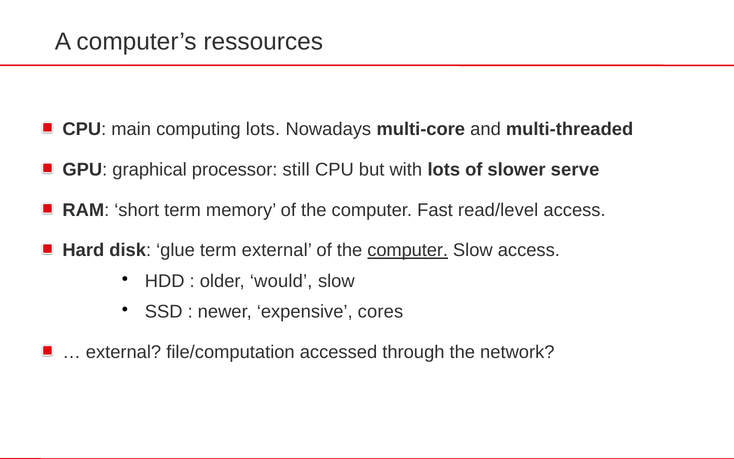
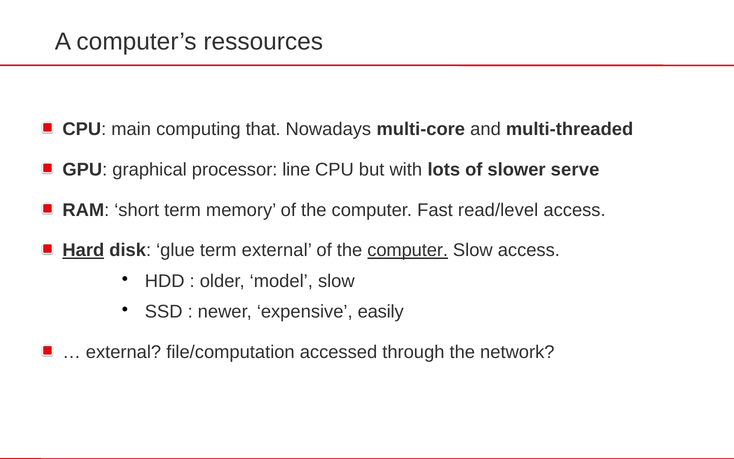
computing lots: lots -> that
still: still -> line
Hard underline: none -> present
would: would -> model
cores: cores -> easily
